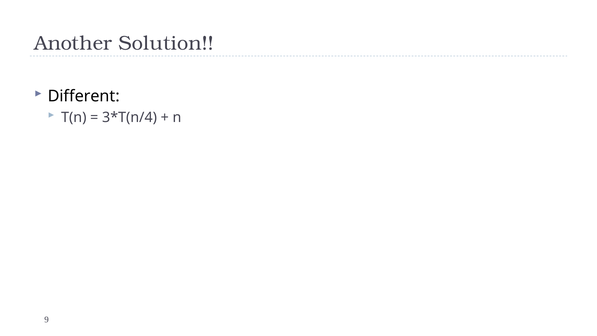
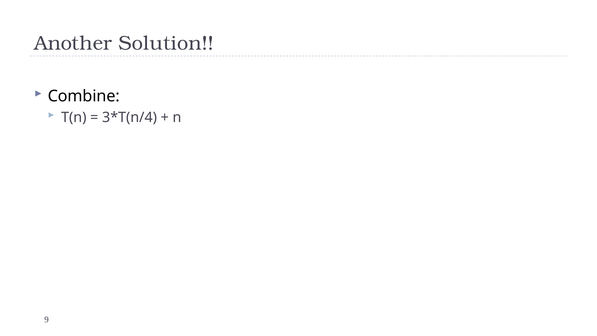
Different: Different -> Combine
